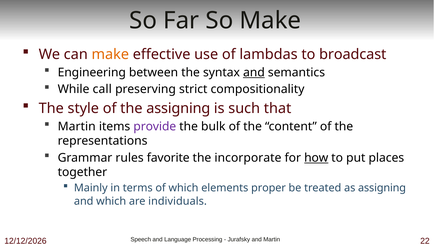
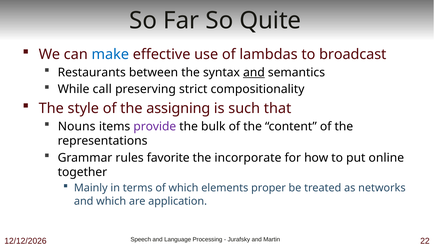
So Make: Make -> Quite
make at (110, 54) colour: orange -> blue
Engineering: Engineering -> Restaurants
Martin at (77, 127): Martin -> Nouns
how underline: present -> none
places: places -> online
as assigning: assigning -> networks
individuals: individuals -> application
